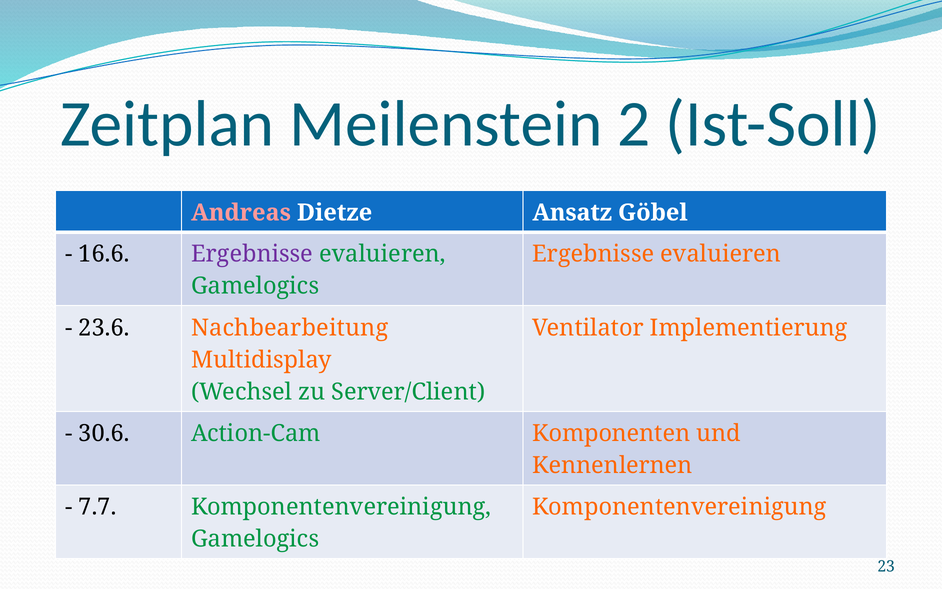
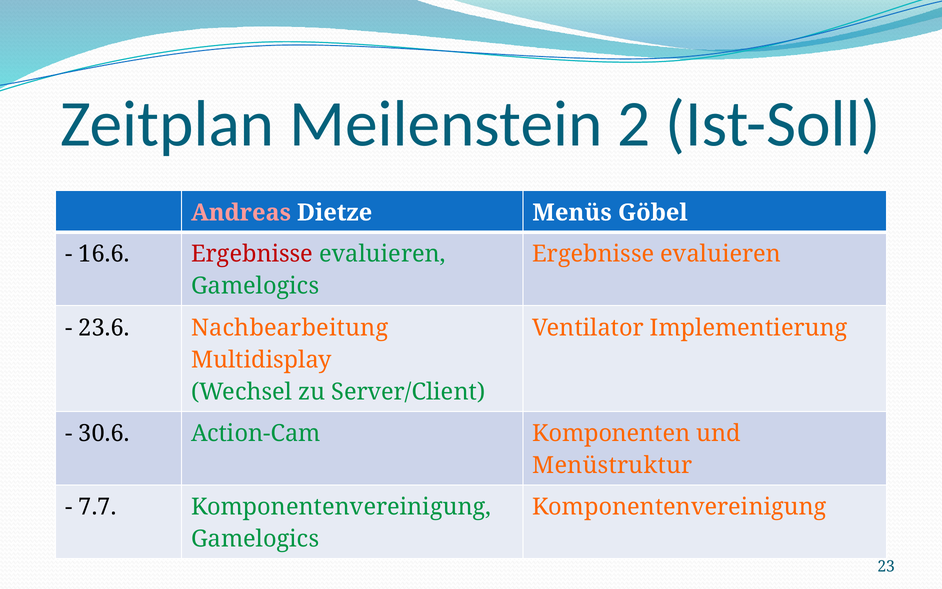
Ansatz: Ansatz -> Menüs
Ergebnisse at (252, 254) colour: purple -> red
Kennenlernen: Kennenlernen -> Menüstruktur
